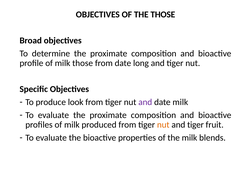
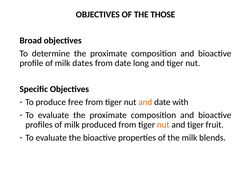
milk those: those -> dates
look: look -> free
and at (145, 102) colour: purple -> orange
date milk: milk -> with
